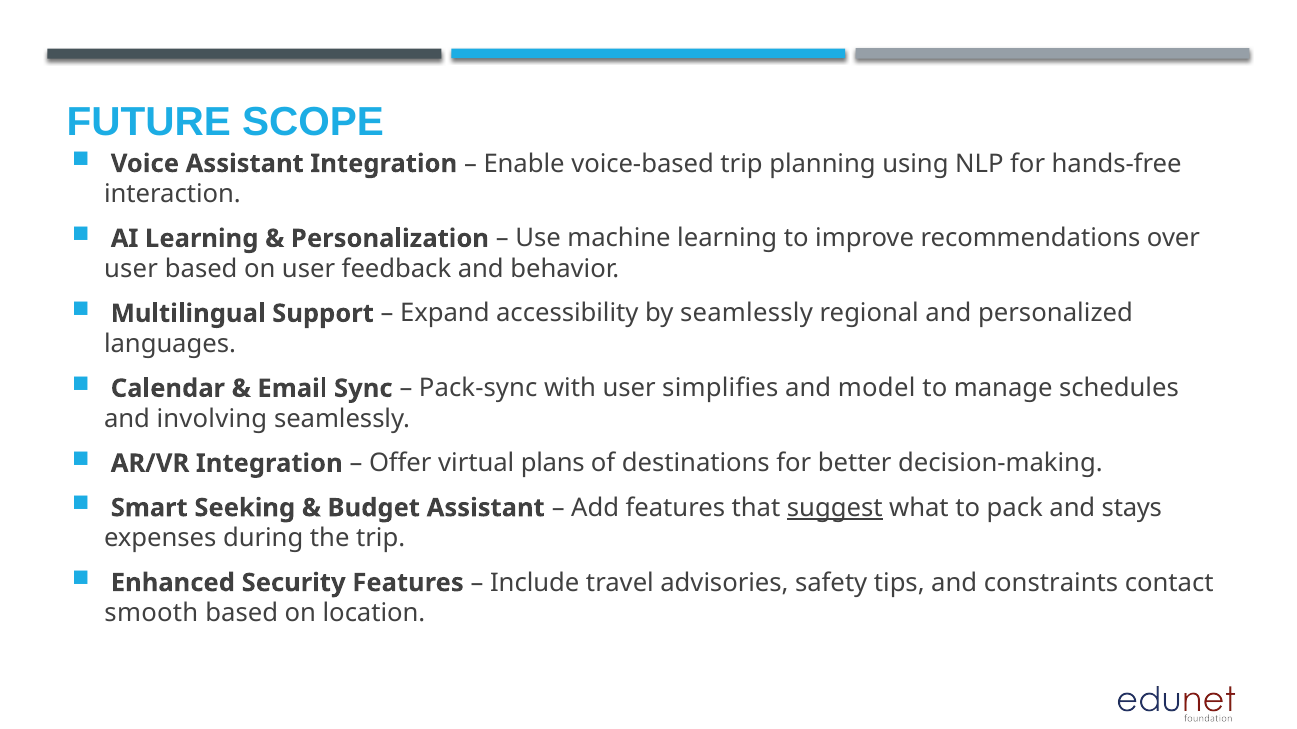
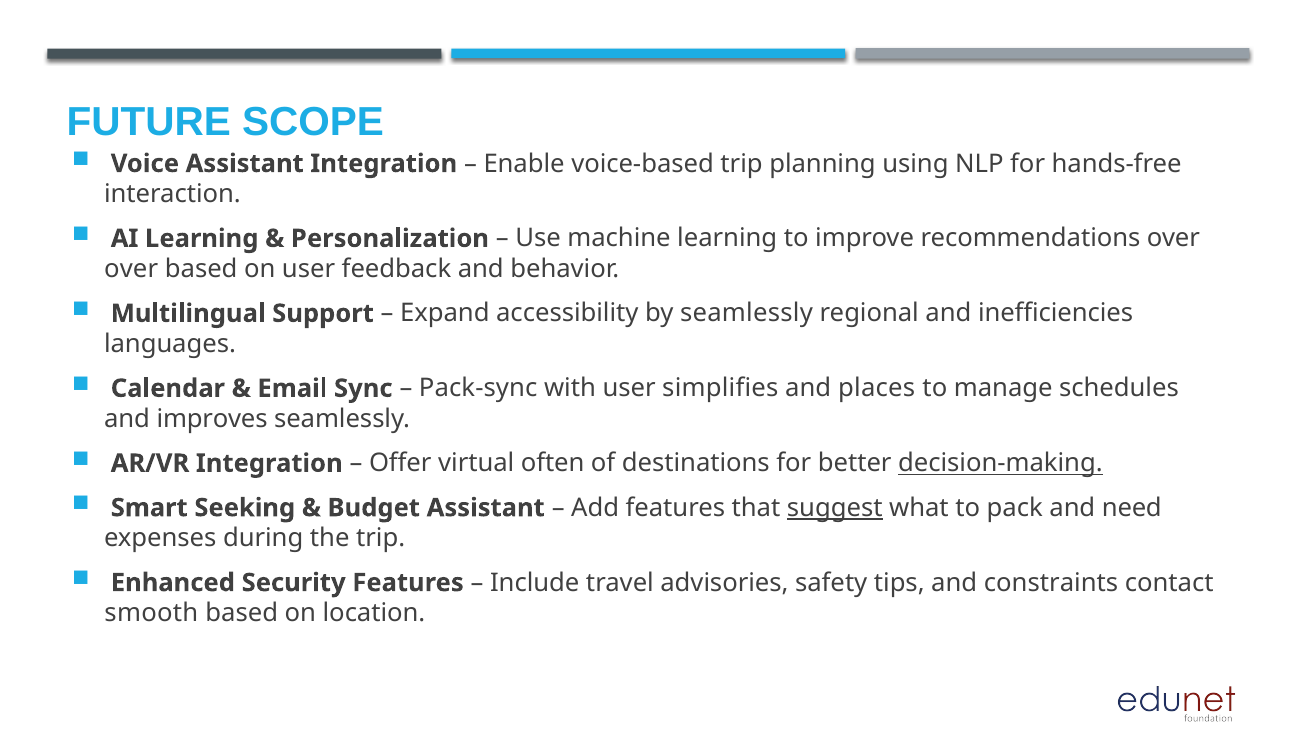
user at (131, 269): user -> over
personalized: personalized -> inefficiencies
model: model -> places
involving: involving -> improves
plans: plans -> often
decision-making underline: none -> present
stays: stays -> need
